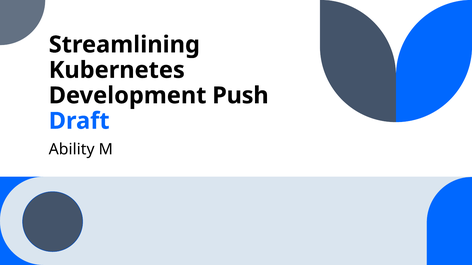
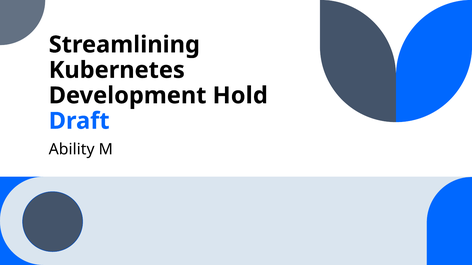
Push: Push -> Hold
